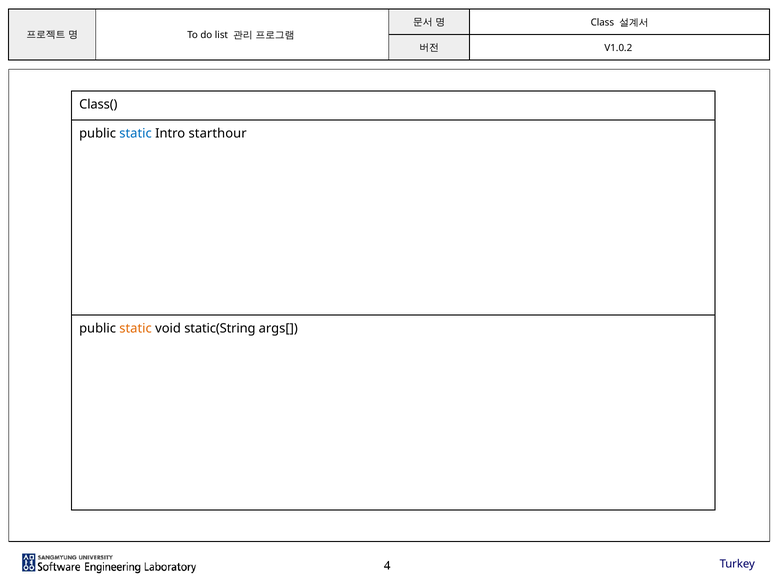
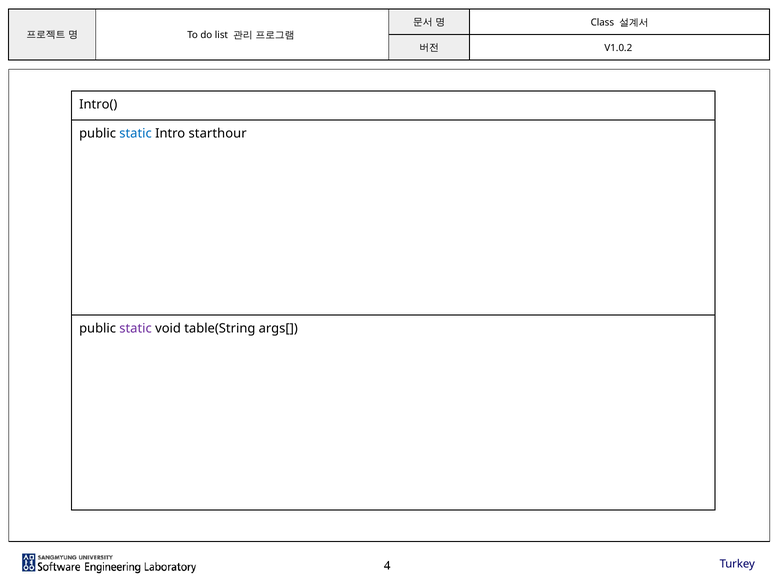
Class(: Class( -> Intro(
static at (136, 329) colour: orange -> purple
static(String: static(String -> table(String
